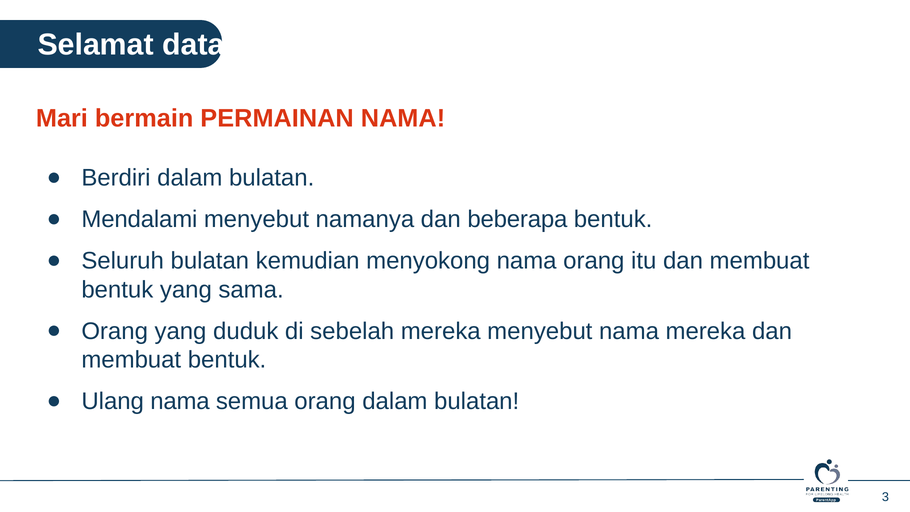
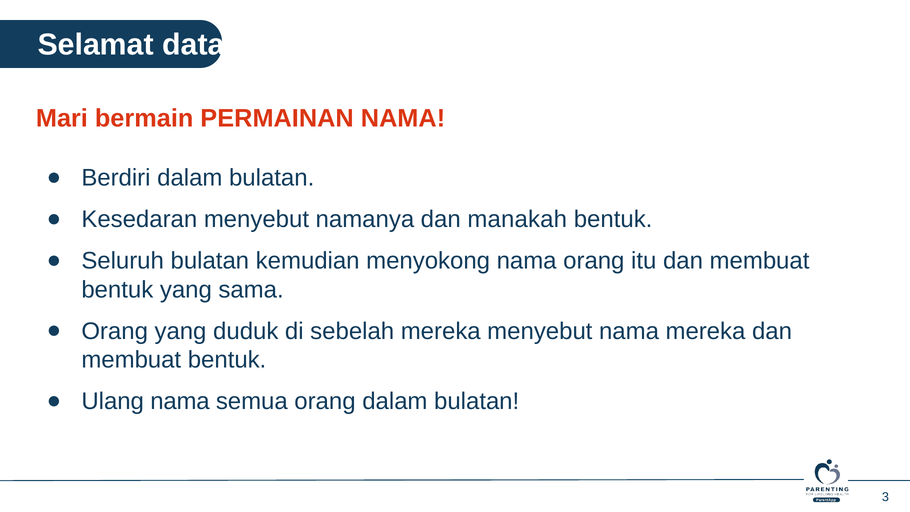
Mendalami: Mendalami -> Kesedaran
beberapa: beberapa -> manakah
